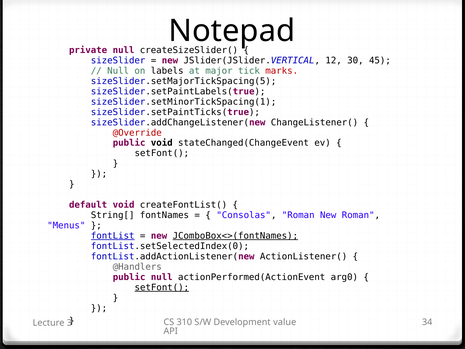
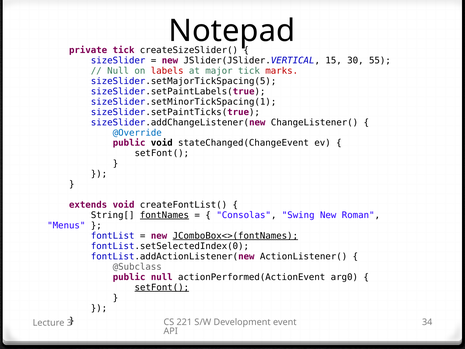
private null: null -> tick
12: 12 -> 15
45: 45 -> 55
labels colour: black -> red
@Override colour: red -> blue
default: default -> extends
fontNames underline: none -> present
Consolas Roman: Roman -> Swing
fontList underline: present -> none
@Handlers: @Handlers -> @Subclass
310: 310 -> 221
value: value -> event
